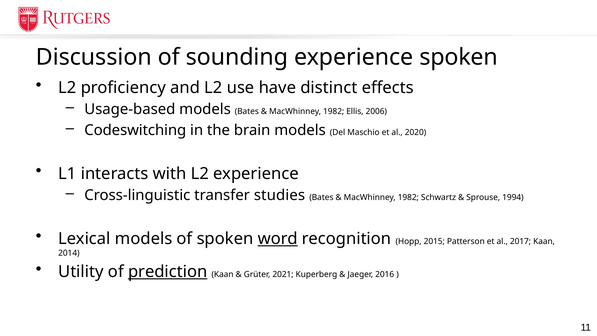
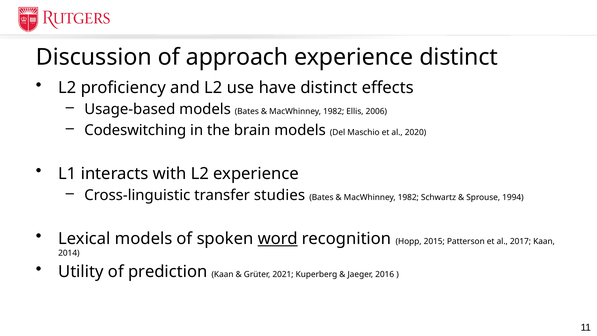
sounding: sounding -> approach
experience spoken: spoken -> distinct
prediction underline: present -> none
